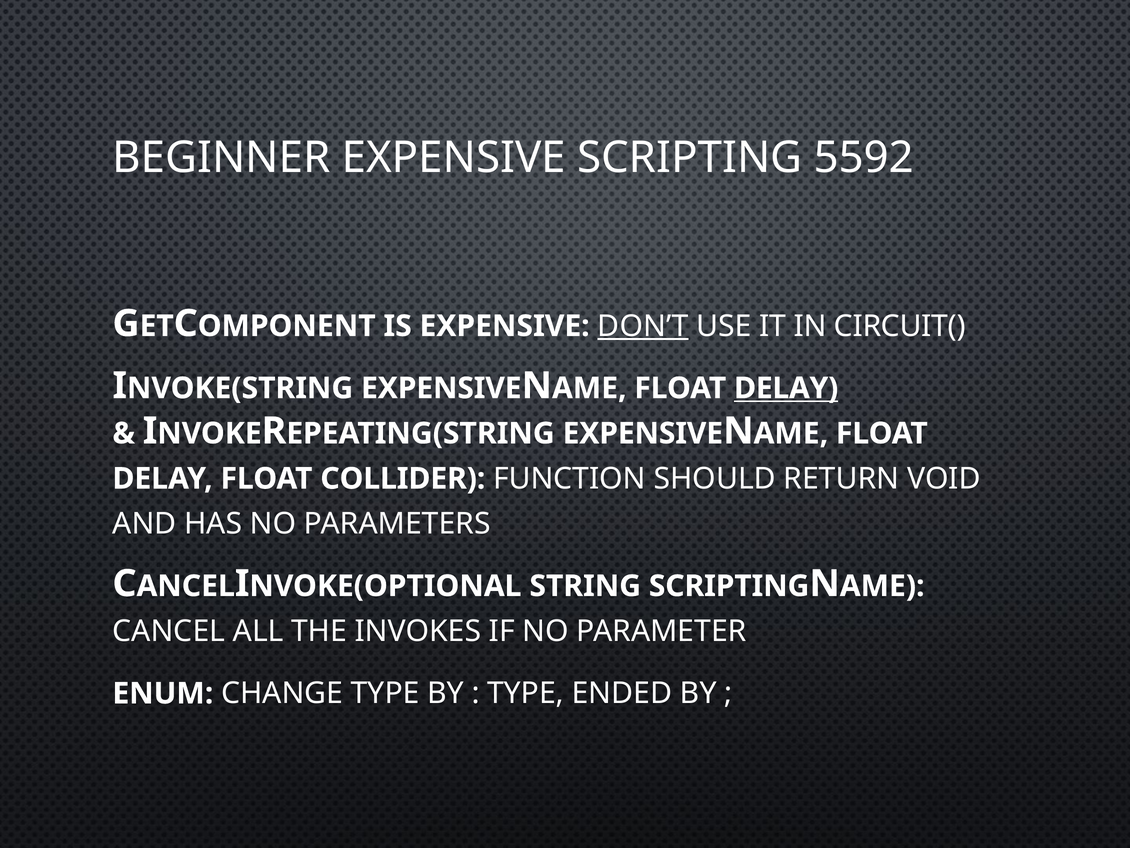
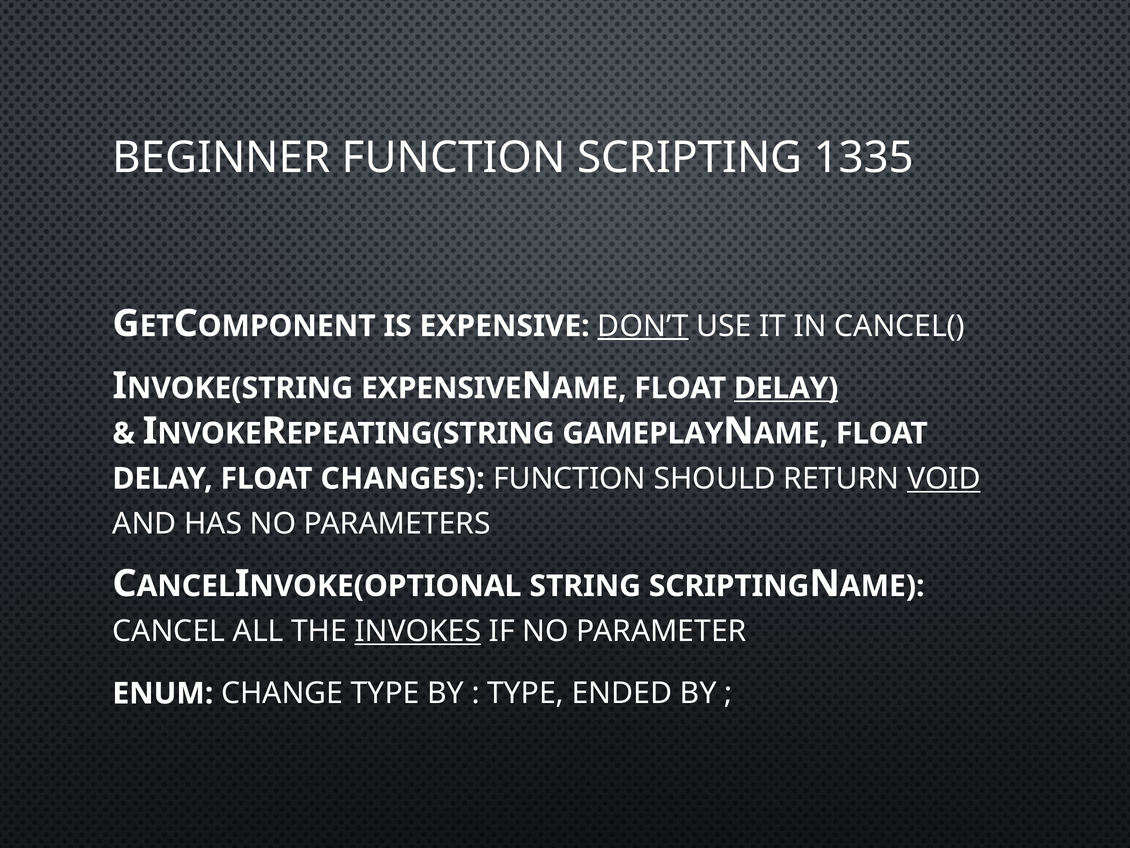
BEGINNER EXPENSIVE: EXPENSIVE -> FUNCTION
5592: 5592 -> 1335
CIRCUIT(: CIRCUIT( -> CANCEL(
EXPENSIVE at (643, 433): EXPENSIVE -> GAMEPLAY
COLLIDER: COLLIDER -> CHANGES
VOID underline: none -> present
INVOKES underline: none -> present
